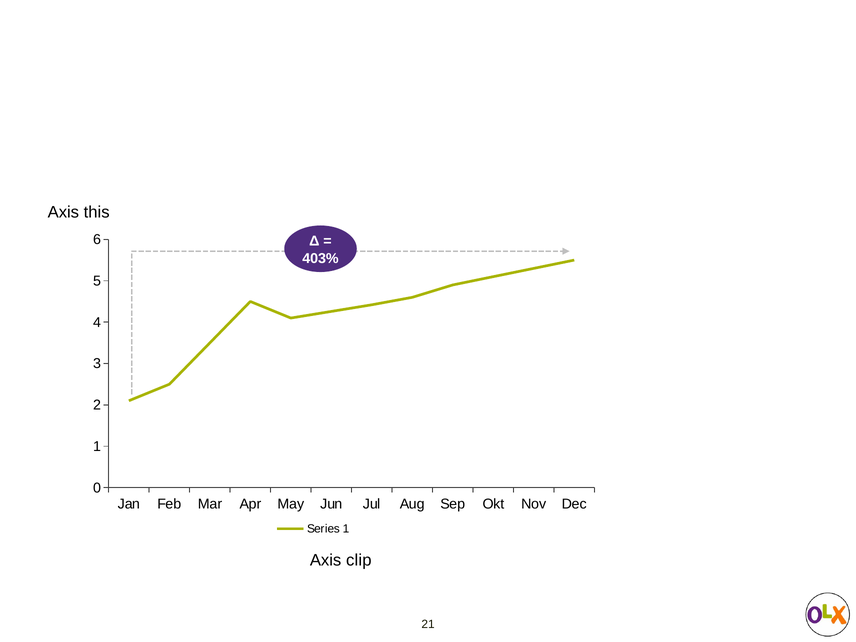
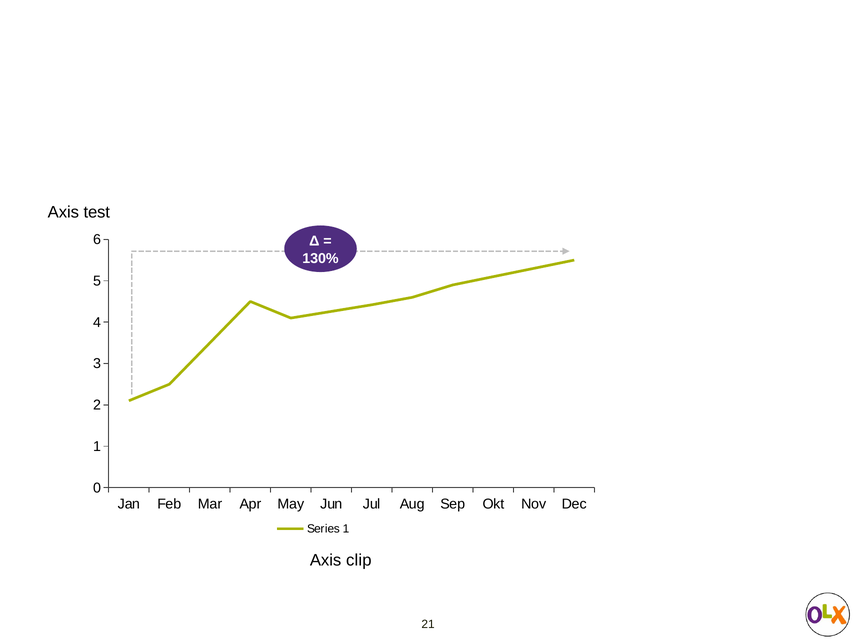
this: this -> test
403%: 403% -> 130%
